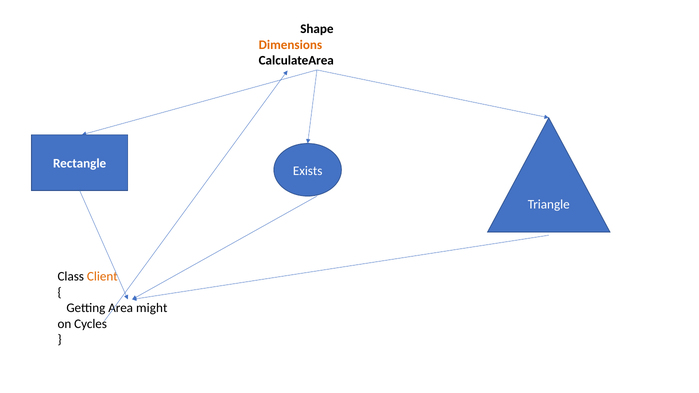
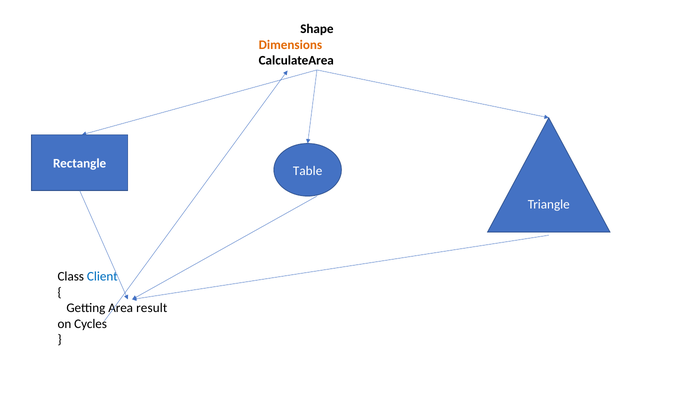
Exists: Exists -> Table
Client colour: orange -> blue
might: might -> result
